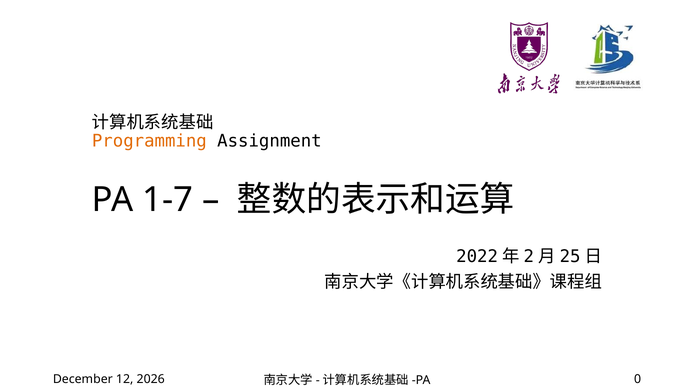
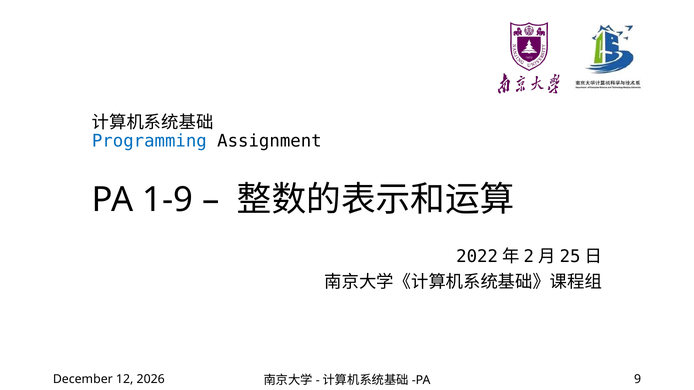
Programming colour: orange -> blue
1-7: 1-7 -> 1-9
0: 0 -> 9
